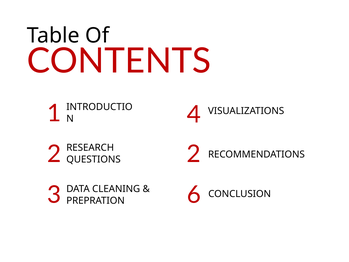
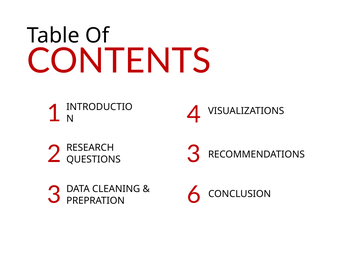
2: 2 -> 3
